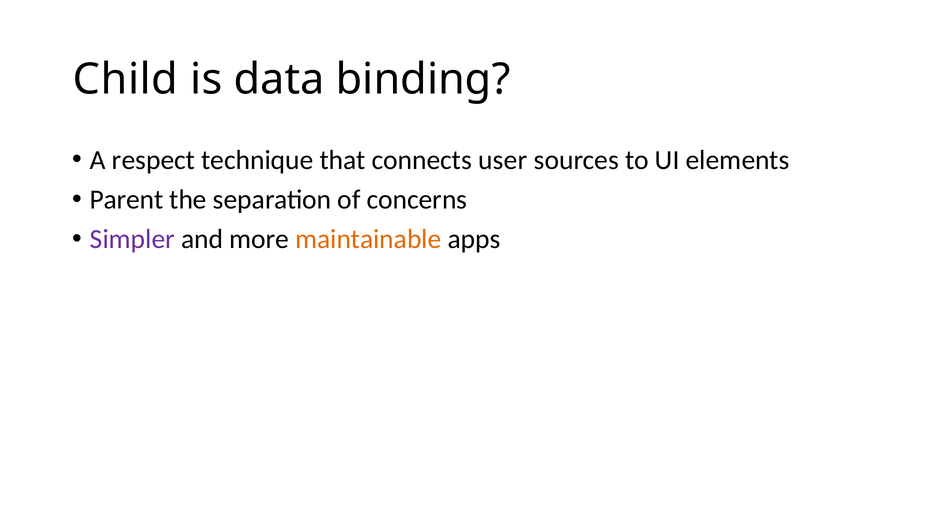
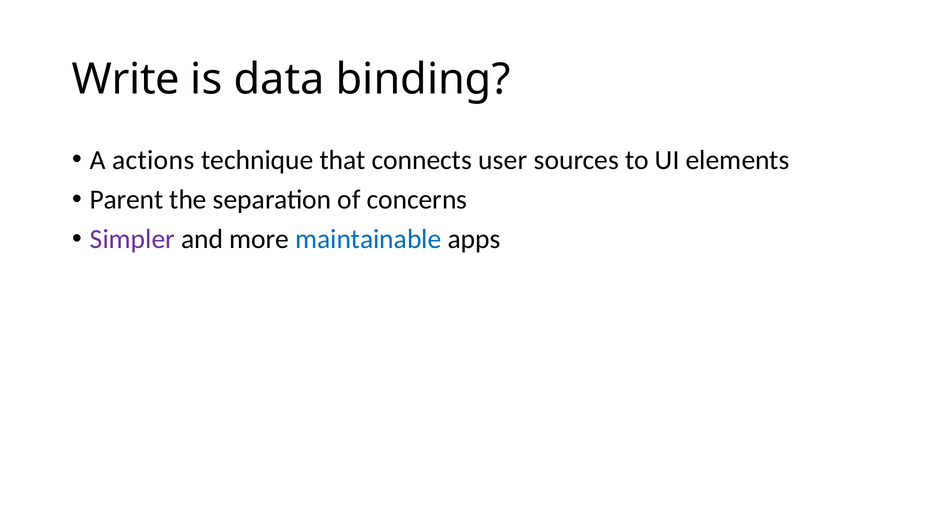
Child: Child -> Write
respect: respect -> actions
maintainable colour: orange -> blue
